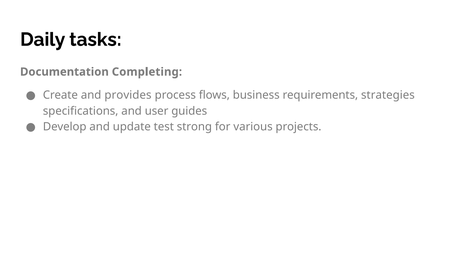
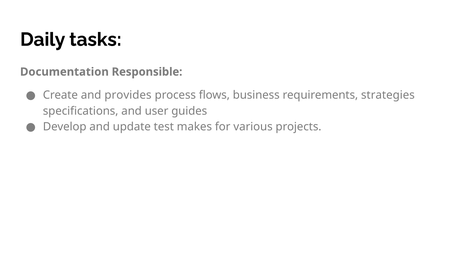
Completing: Completing -> Responsible
strong: strong -> makes
